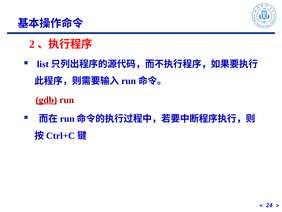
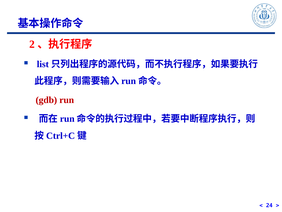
gdb underline: present -> none
